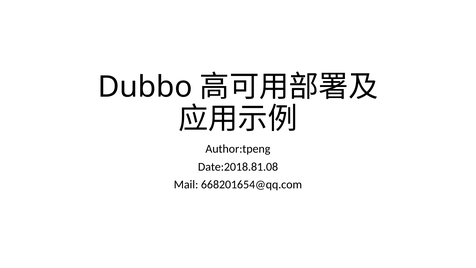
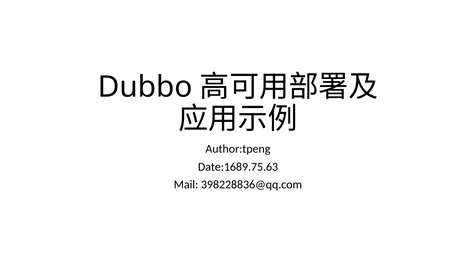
Date:2018.81.08: Date:2018.81.08 -> Date:1689.75.63
668201654@qq.com: 668201654@qq.com -> 398228836@qq.com
